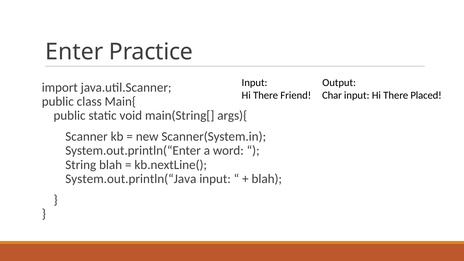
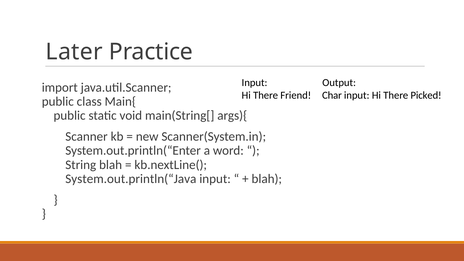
Enter: Enter -> Later
Placed: Placed -> Picked
